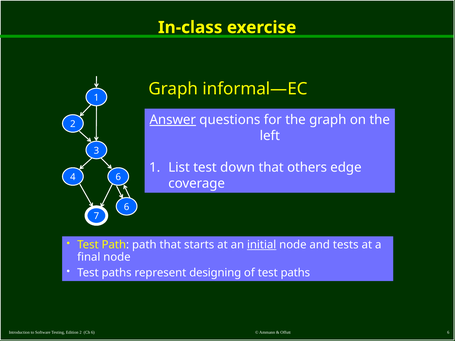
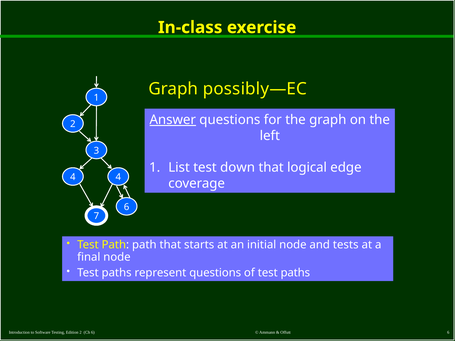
informal—EC: informal—EC -> possibly—EC
others: others -> logical
4 6: 6 -> 4
initial underline: present -> none
represent designing: designing -> questions
